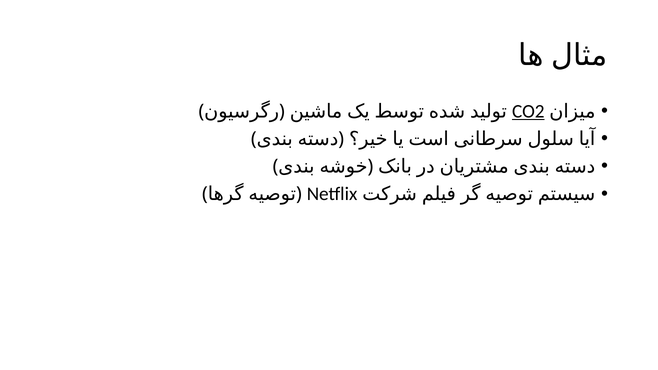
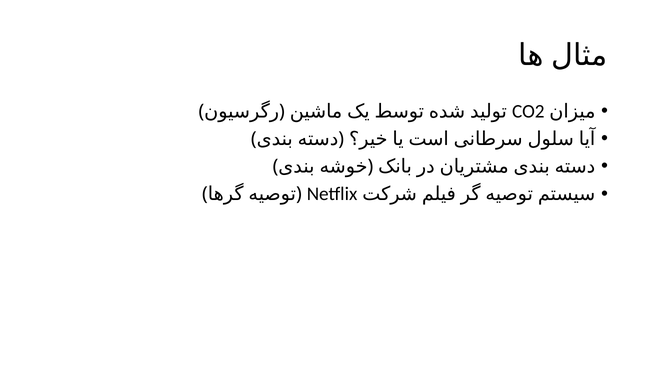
CO2 underline: present -> none
